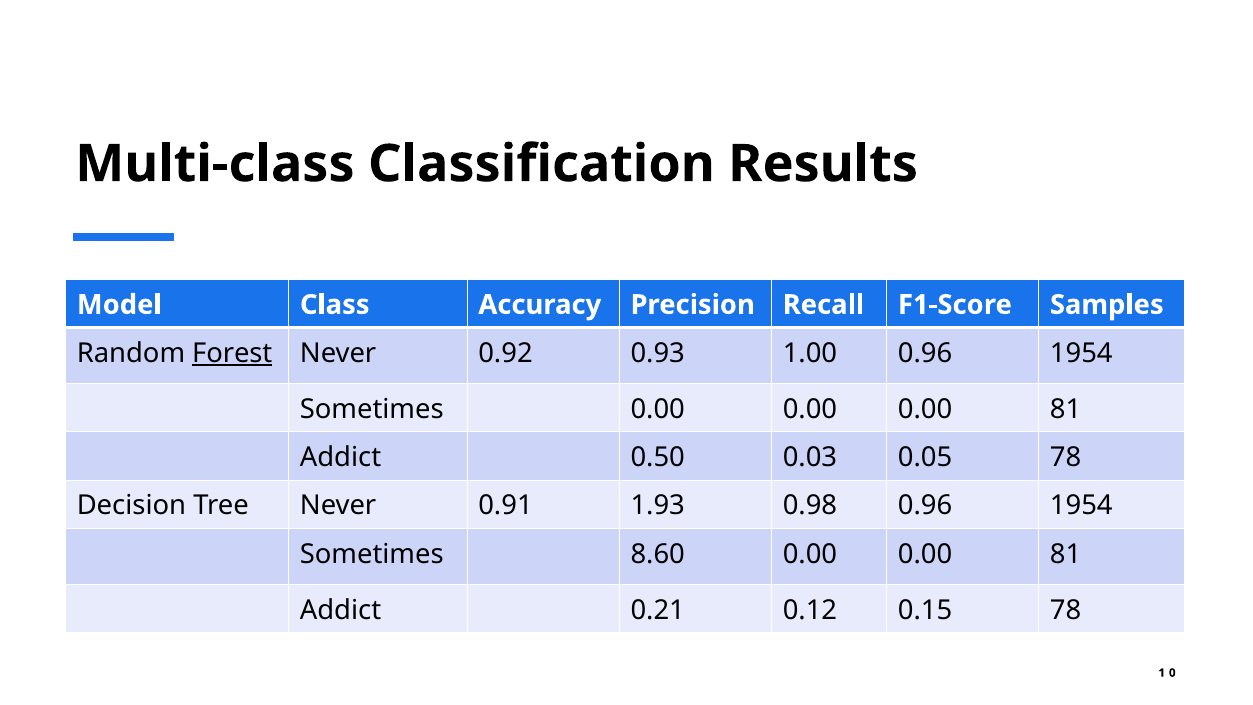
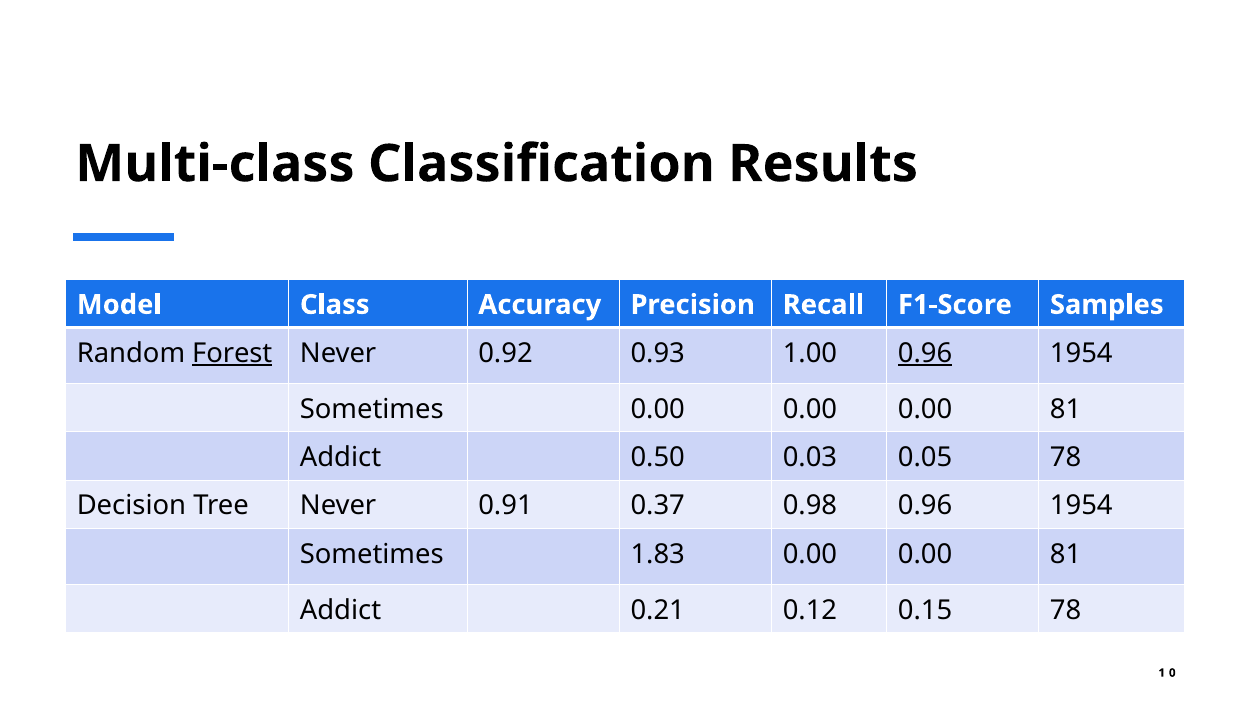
0.96 at (925, 353) underline: none -> present
1.93: 1.93 -> 0.37
8.60: 8.60 -> 1.83
